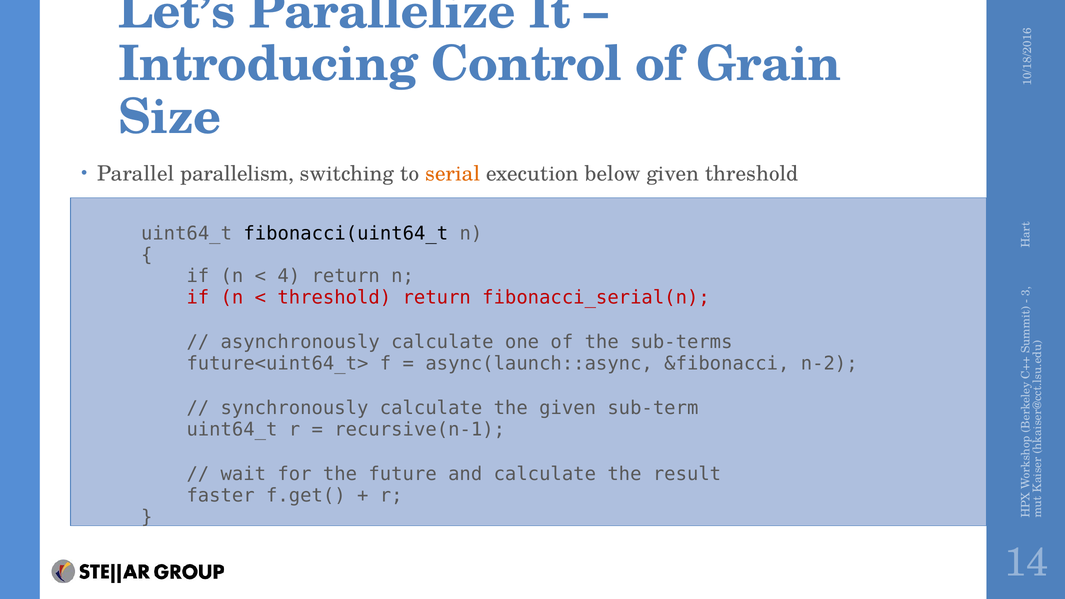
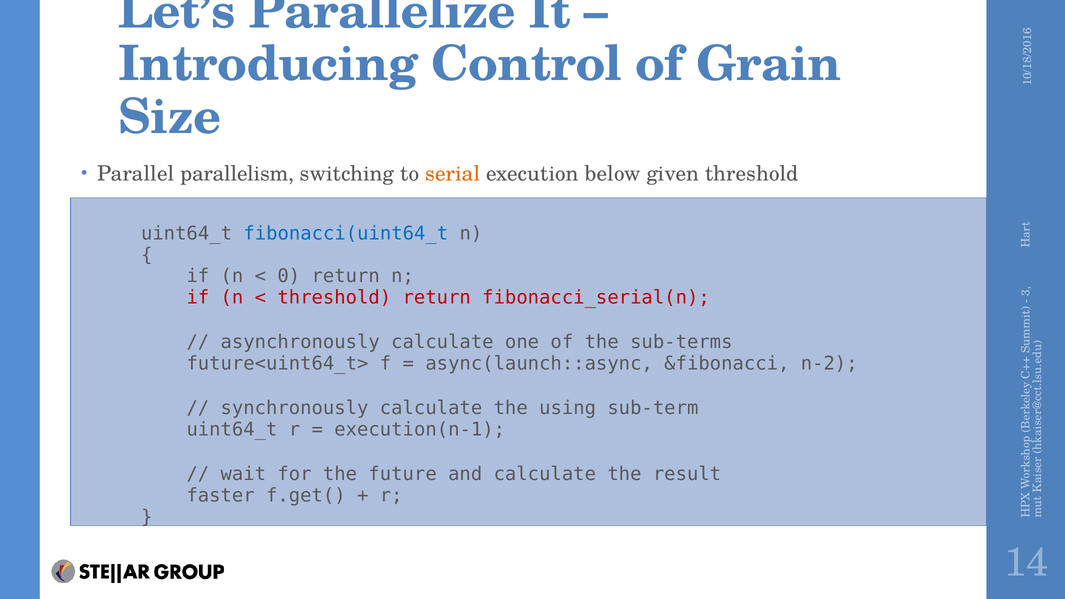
fibonacci(uint64_t colour: black -> blue
4 at (289, 276): 4 -> 0
the given: given -> using
recursive(n-1: recursive(n-1 -> execution(n-1
